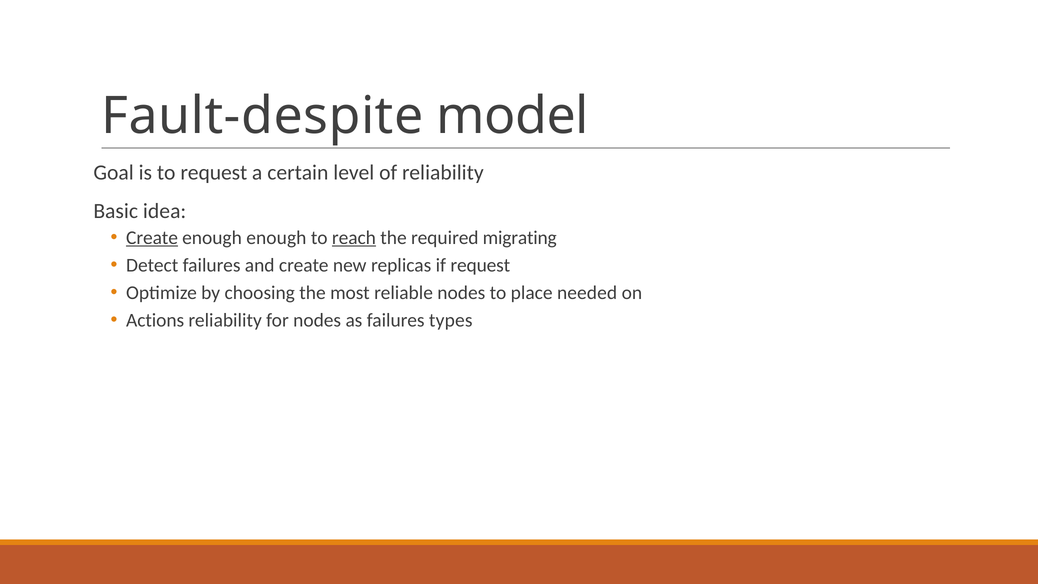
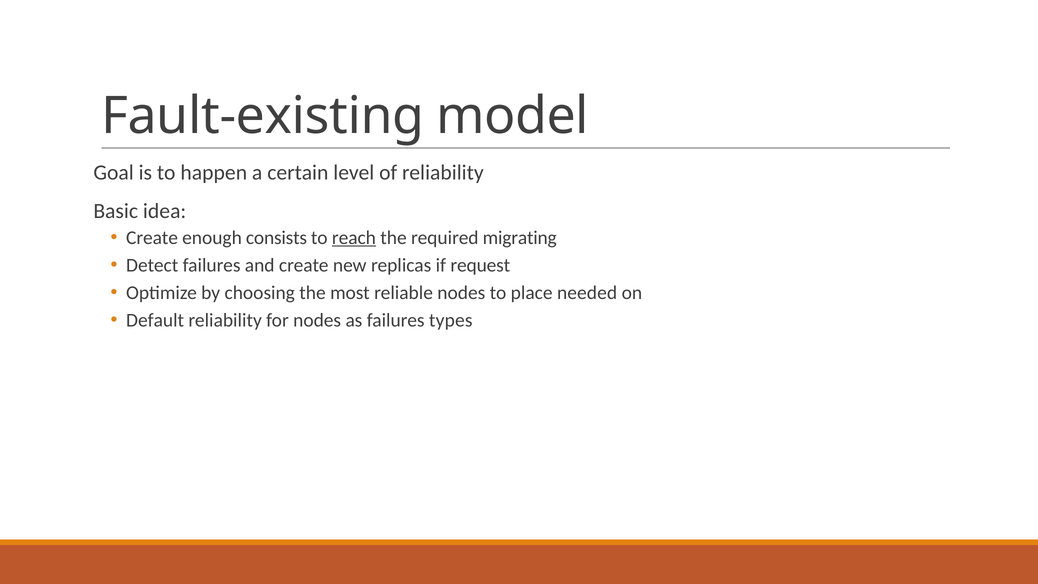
Fault-despite: Fault-despite -> Fault-existing
to request: request -> happen
Create at (152, 238) underline: present -> none
enough enough: enough -> consists
Actions: Actions -> Default
